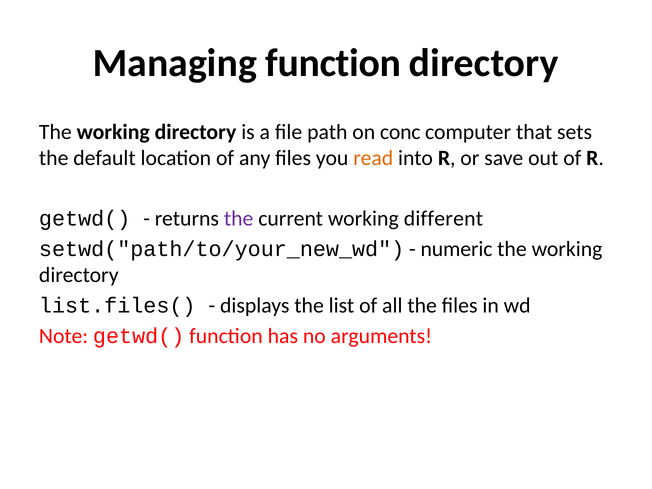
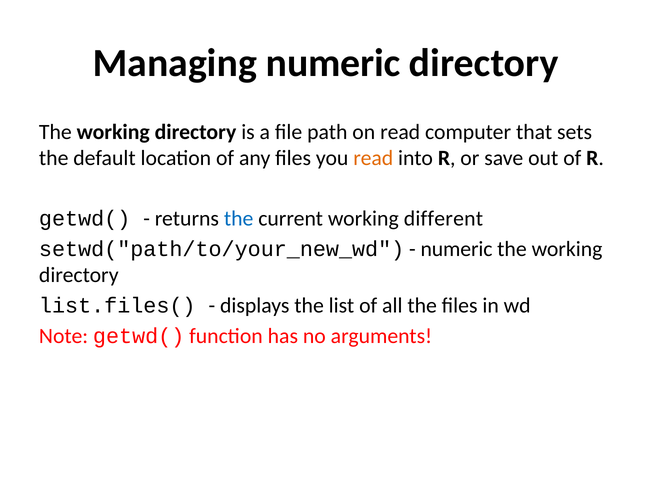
Managing function: function -> numeric
on conc: conc -> read
the at (239, 219) colour: purple -> blue
